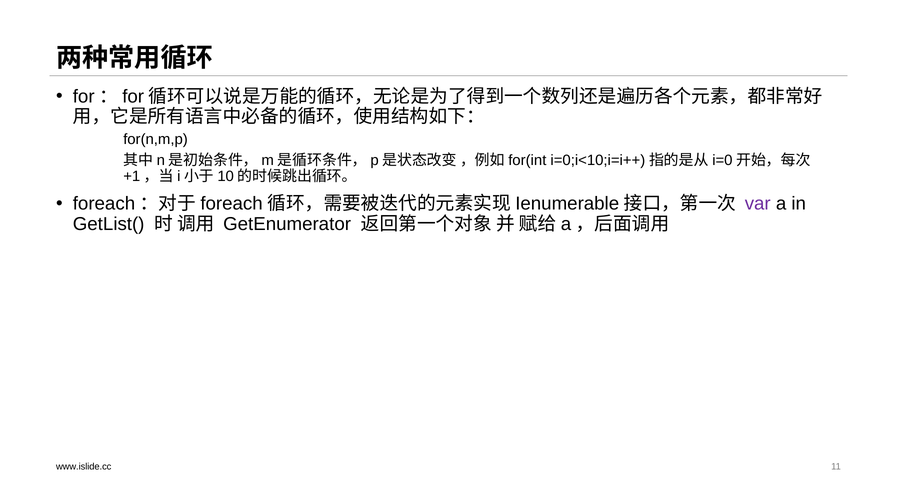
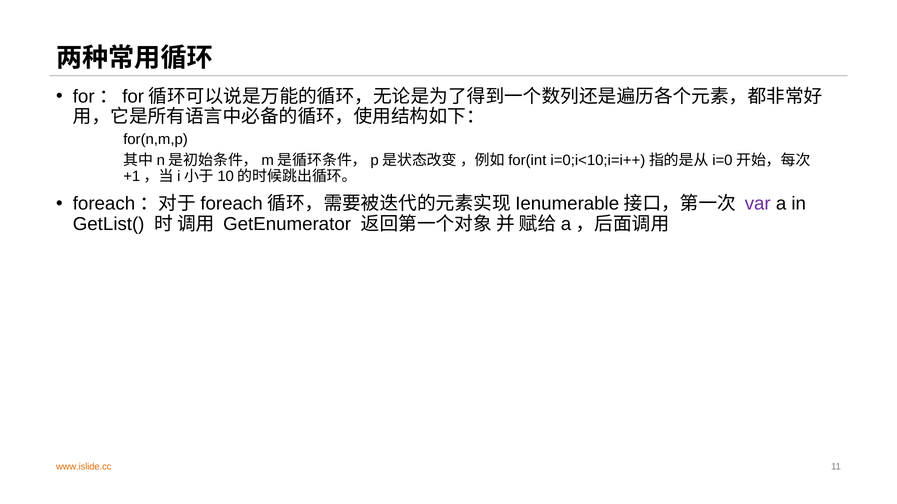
www.islide.cc colour: black -> orange
